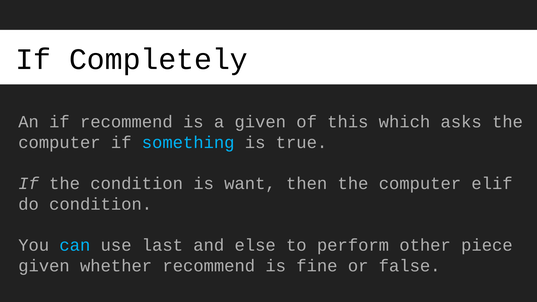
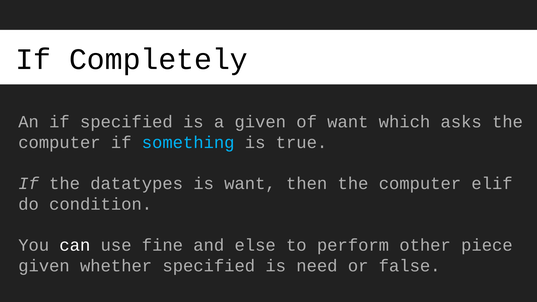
if recommend: recommend -> specified
of this: this -> want
the condition: condition -> datatypes
can colour: light blue -> white
last: last -> fine
whether recommend: recommend -> specified
fine: fine -> need
